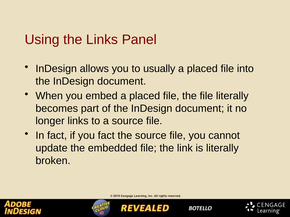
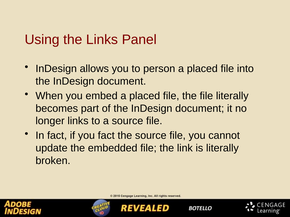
usually: usually -> person
